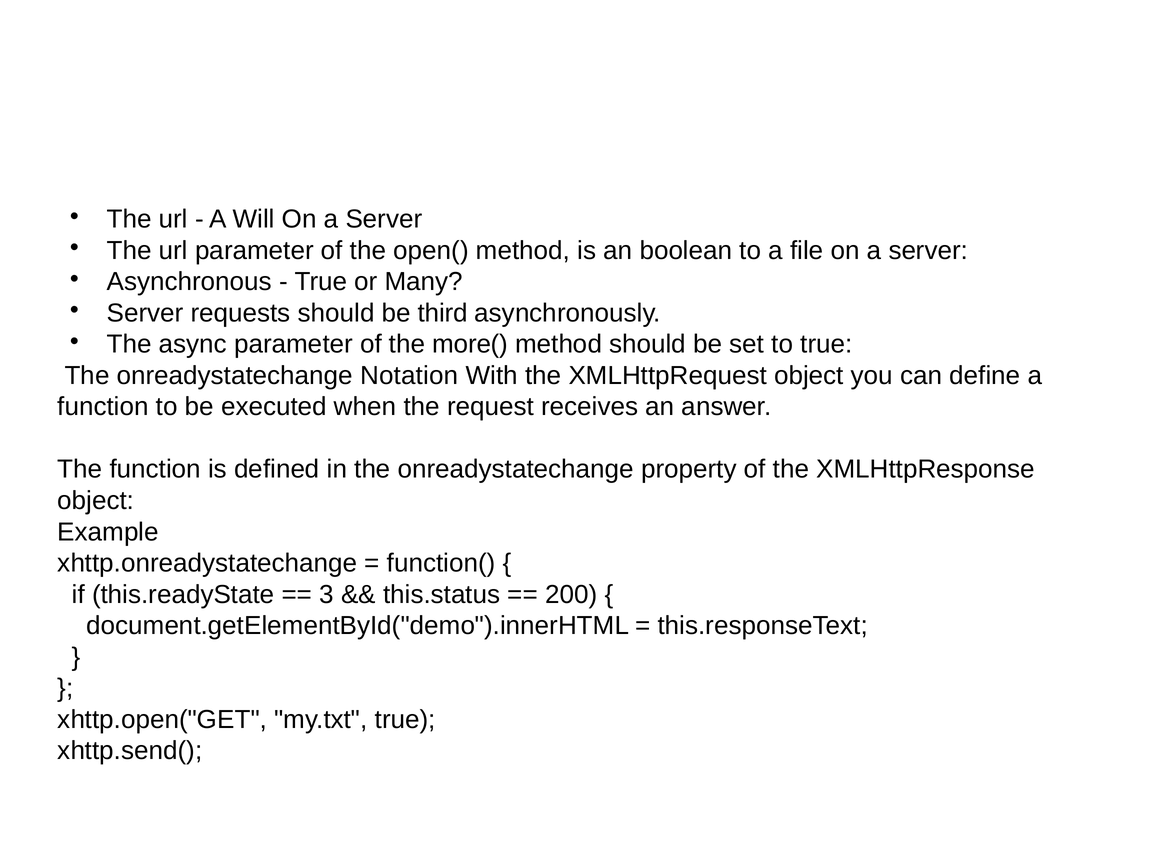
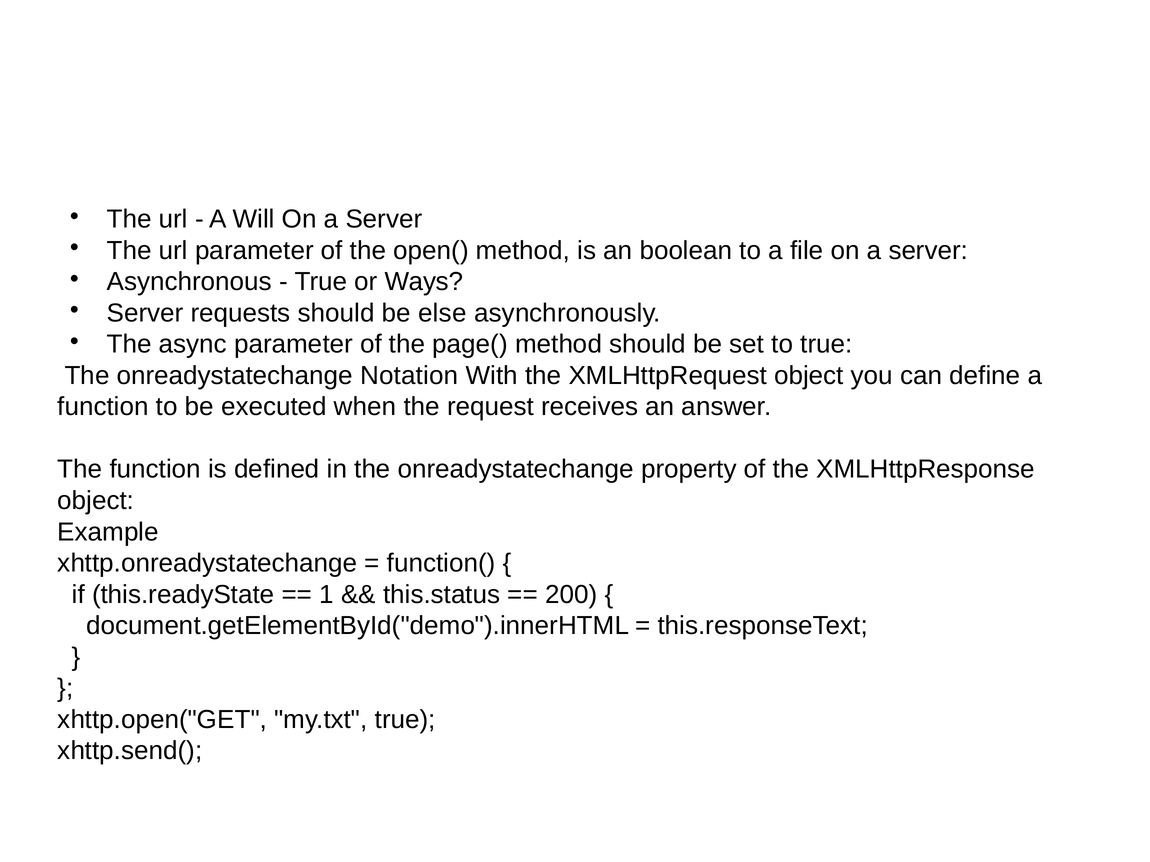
Many: Many -> Ways
third: third -> else
more(: more( -> page(
3: 3 -> 1
